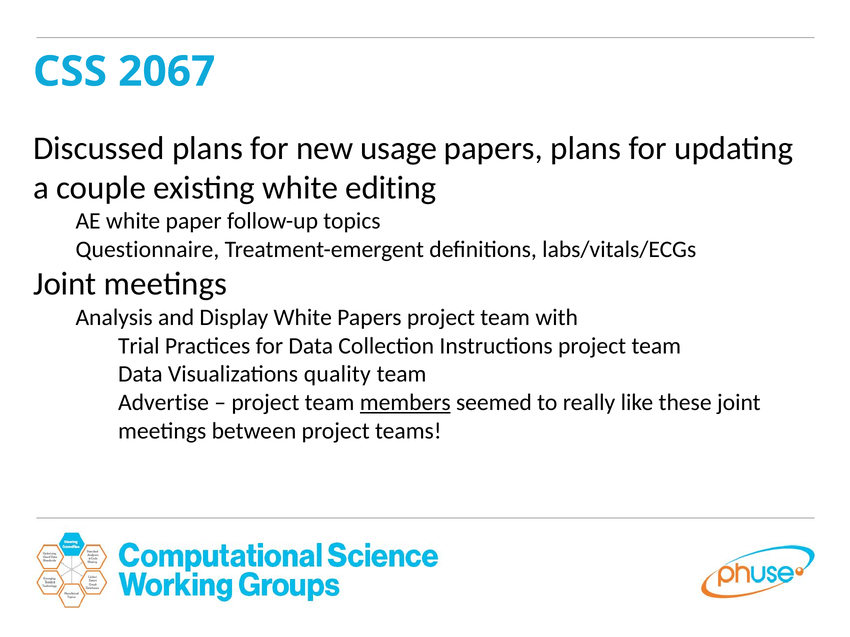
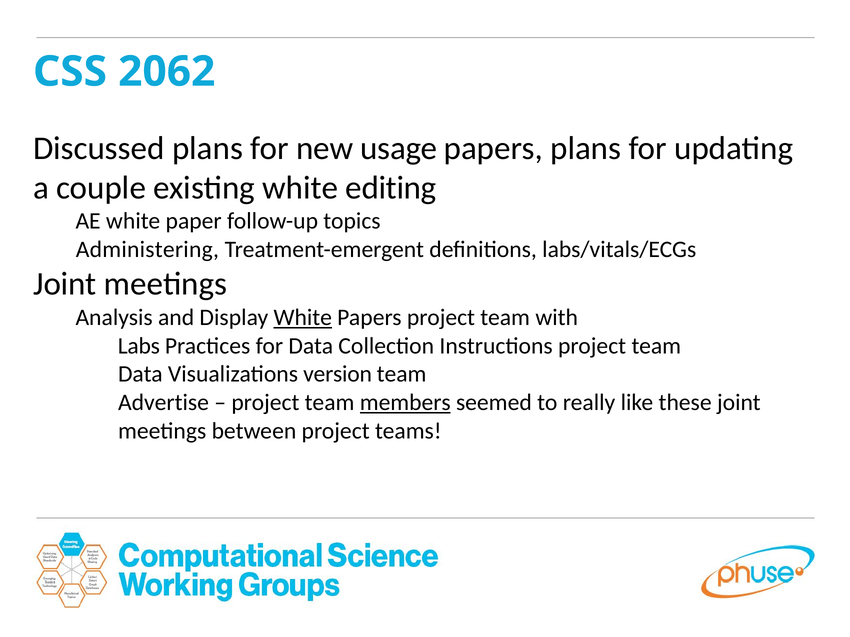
2067: 2067 -> 2062
Questionnaire: Questionnaire -> Administering
White at (303, 318) underline: none -> present
Trial: Trial -> Labs
quality: quality -> version
